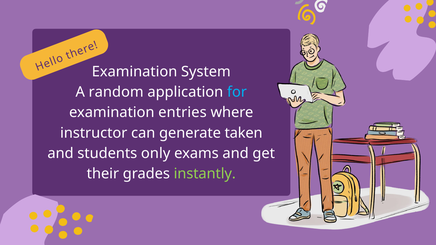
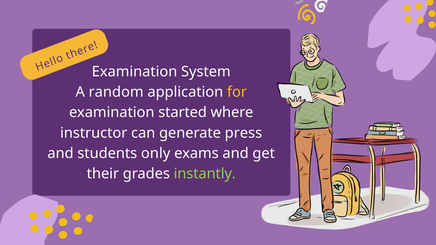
for colour: light blue -> yellow
entries: entries -> started
taken: taken -> press
